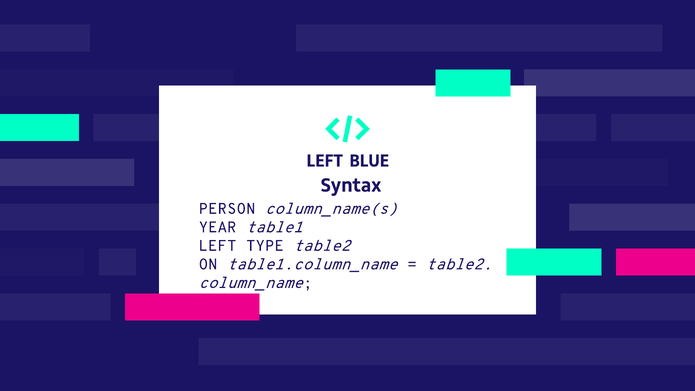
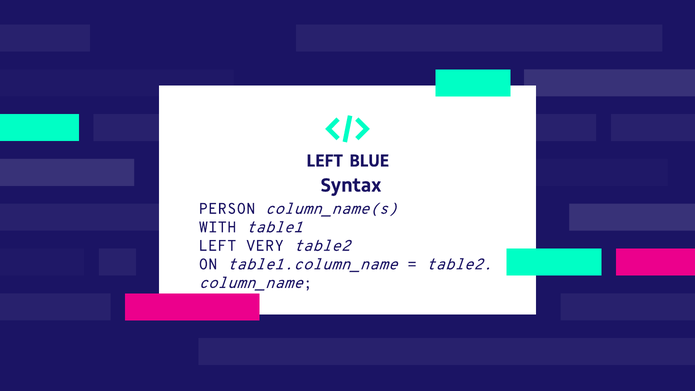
YEAR: YEAR -> WITH
TYPE: TYPE -> VERY
